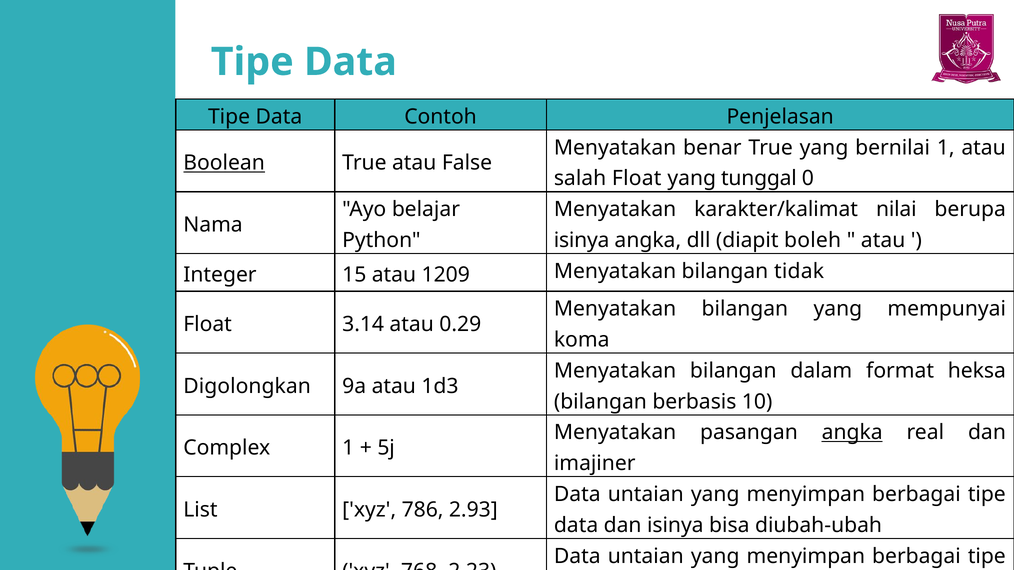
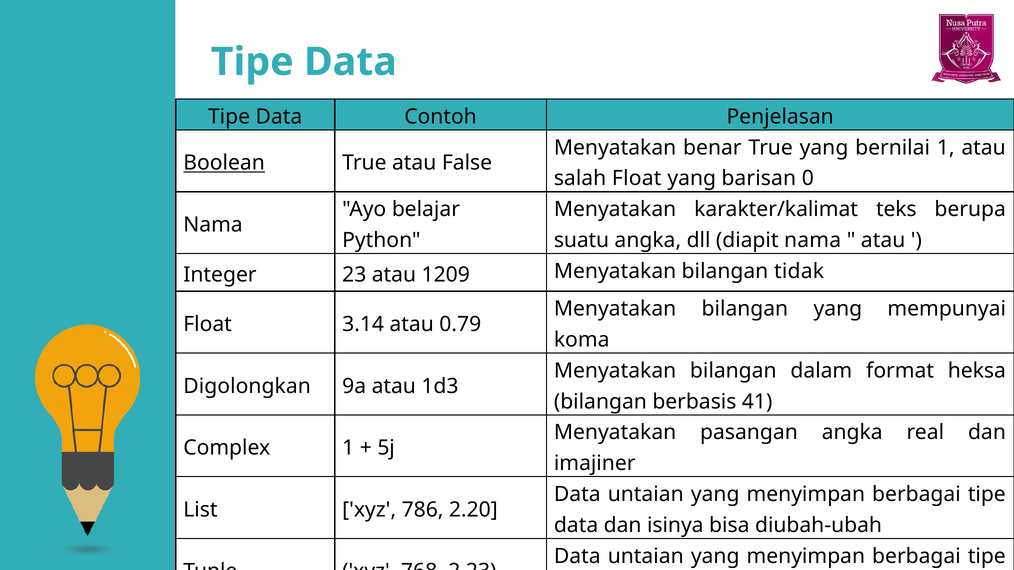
tunggal: tunggal -> barisan
karakter/kalimat nilai: nilai -> teks
isinya at (582, 240): isinya -> suatu
diapit boleh: boleh -> nama
15: 15 -> 23
0.29: 0.29 -> 0.79
10: 10 -> 41
angka at (852, 433) underline: present -> none
2.93: 2.93 -> 2.20
